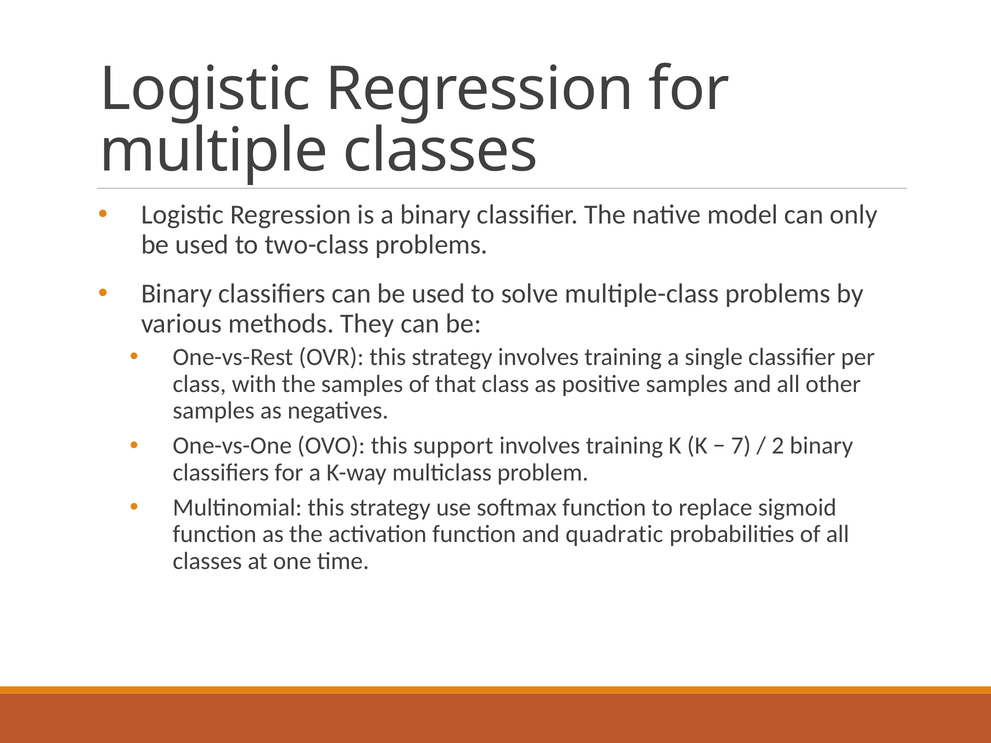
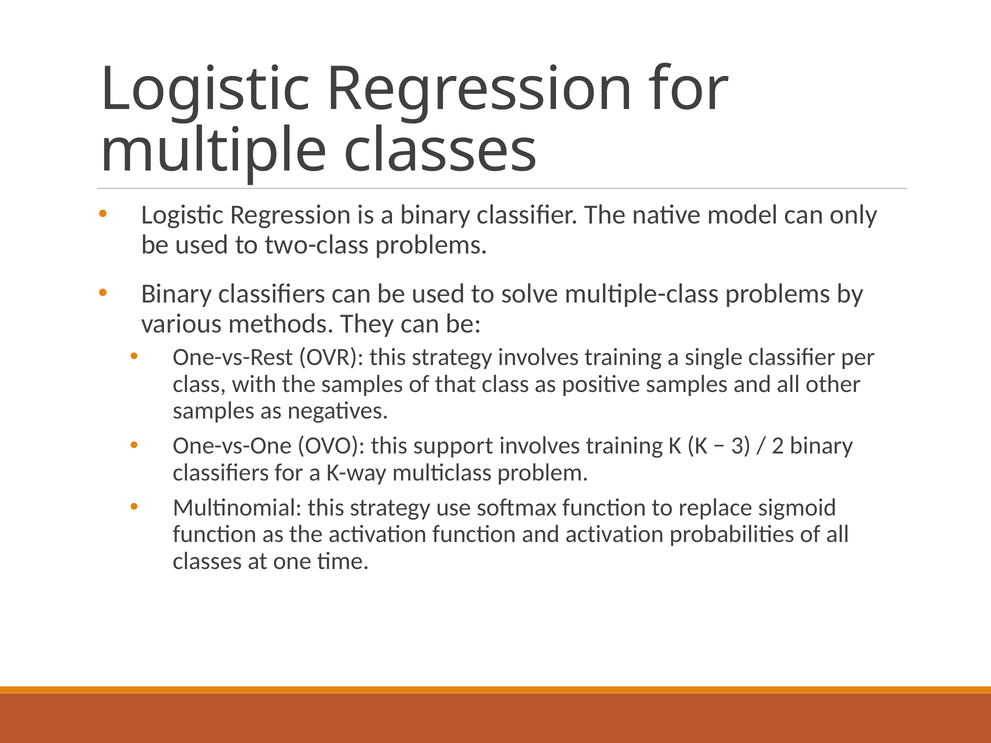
7: 7 -> 3
and quadratic: quadratic -> activation
